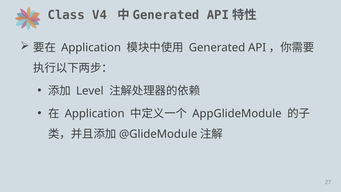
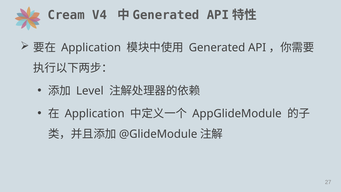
Class: Class -> Cream
